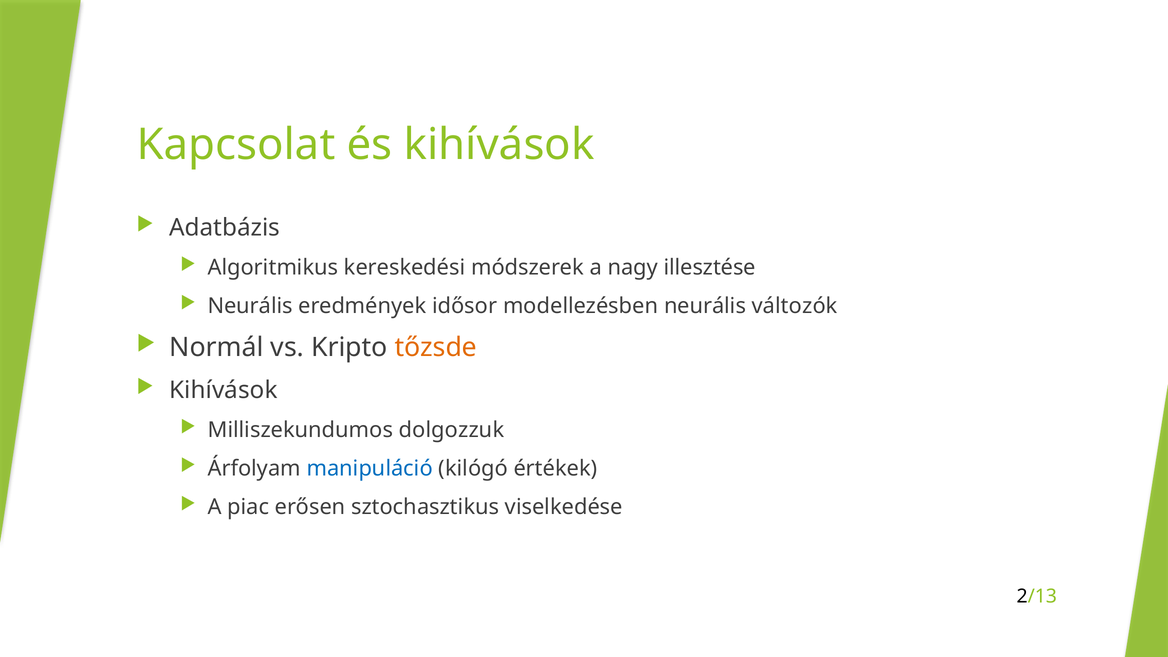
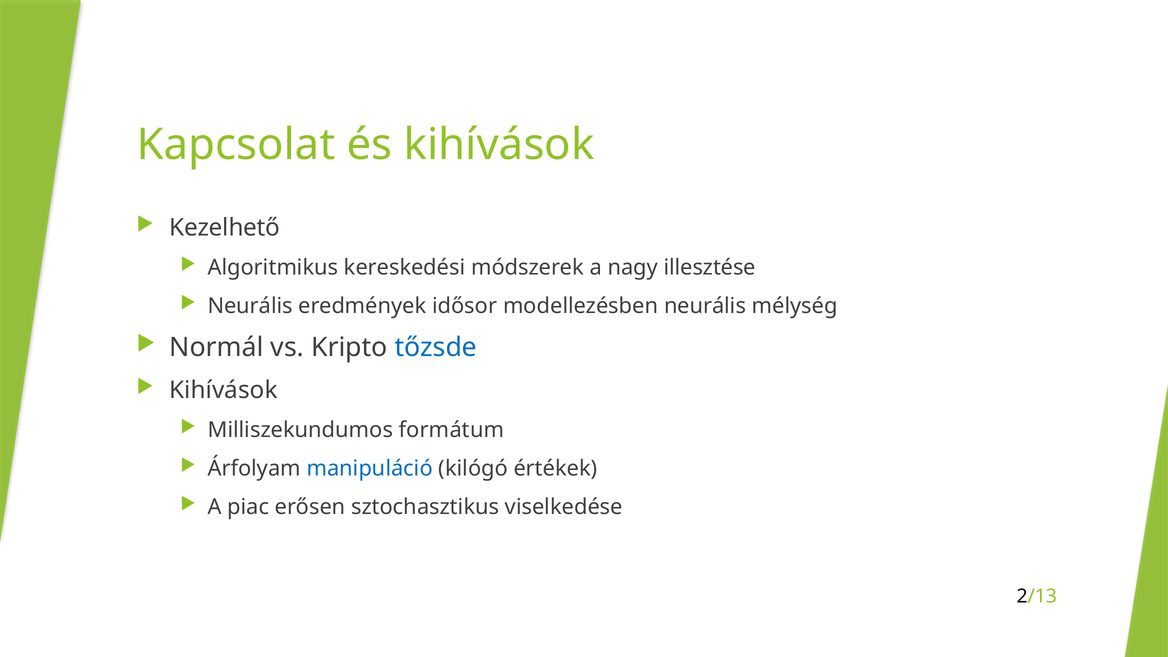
Adatbázis: Adatbázis -> Kezelhető
változók: változók -> mélység
tőzsde colour: orange -> blue
dolgozzuk: dolgozzuk -> formátum
